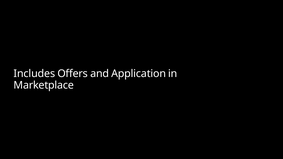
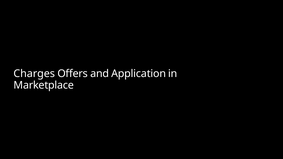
Includes: Includes -> Charges
